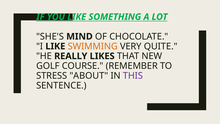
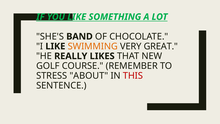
MIND: MIND -> BAND
QUITE: QUITE -> GREAT
THIS colour: purple -> red
